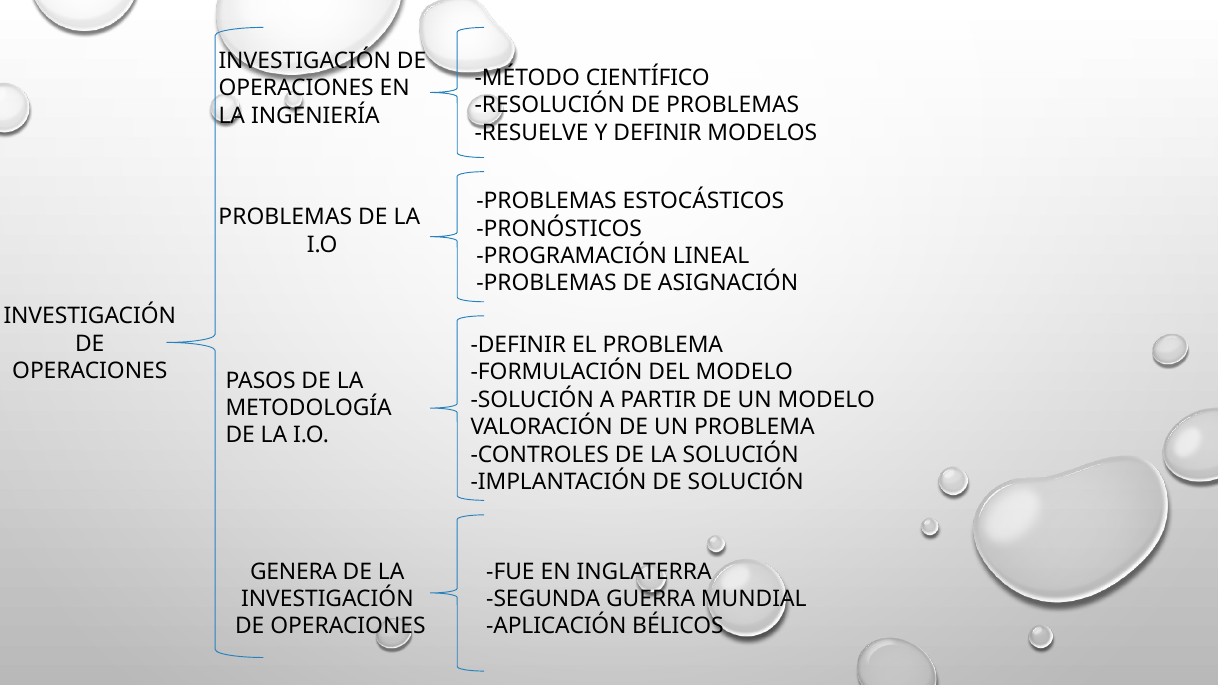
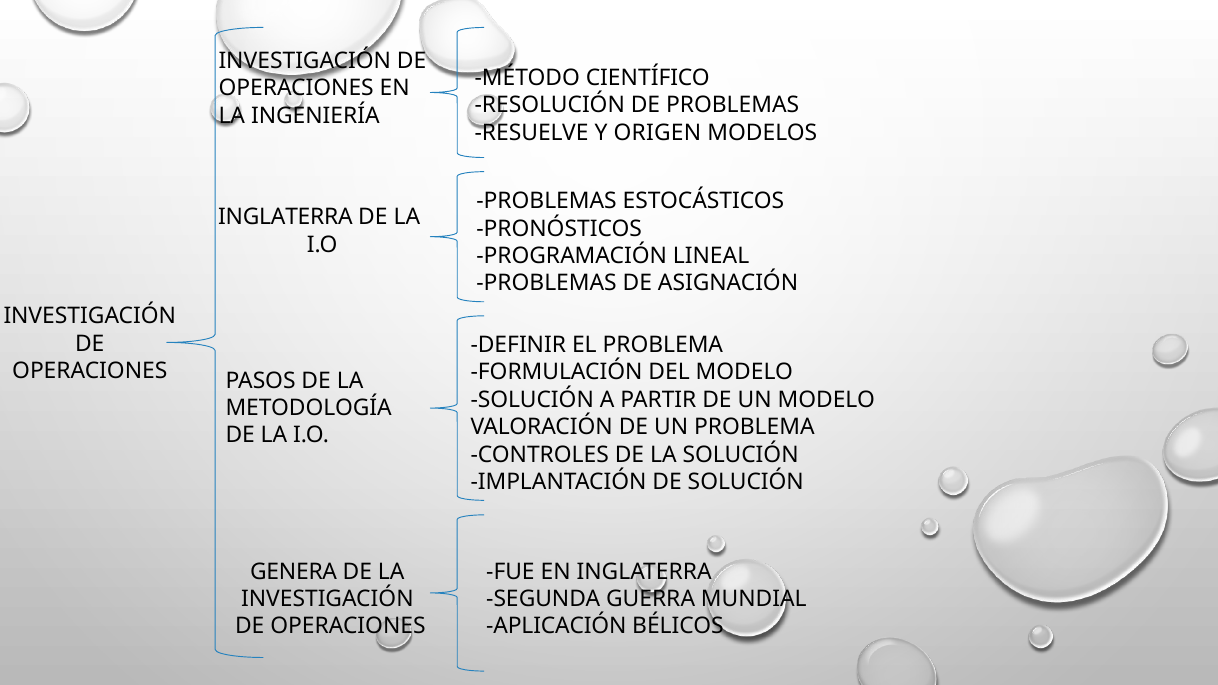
Y DEFINIR: DEFINIR -> ORIGEN
PROBLEMAS at (285, 217): PROBLEMAS -> INGLATERRA
